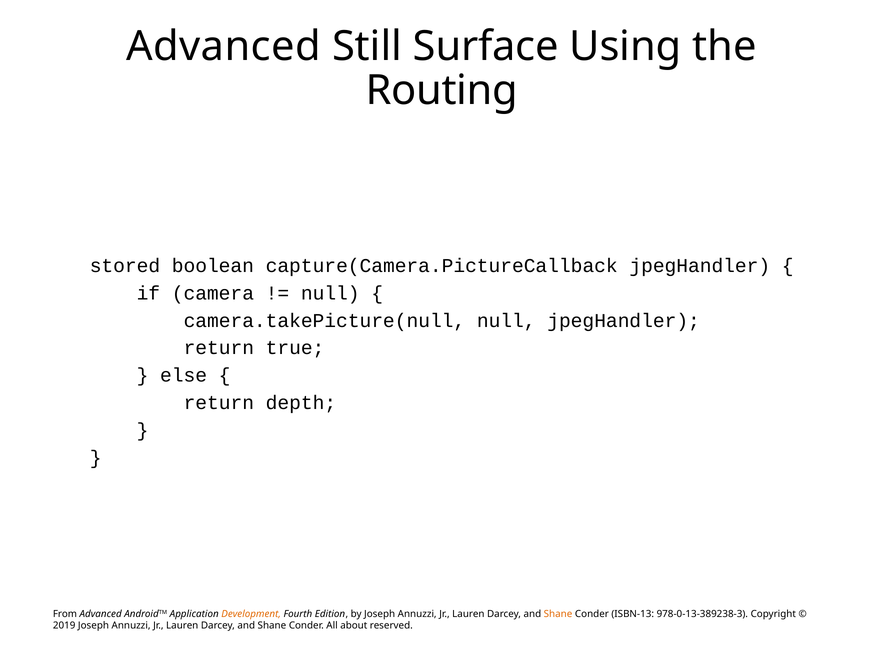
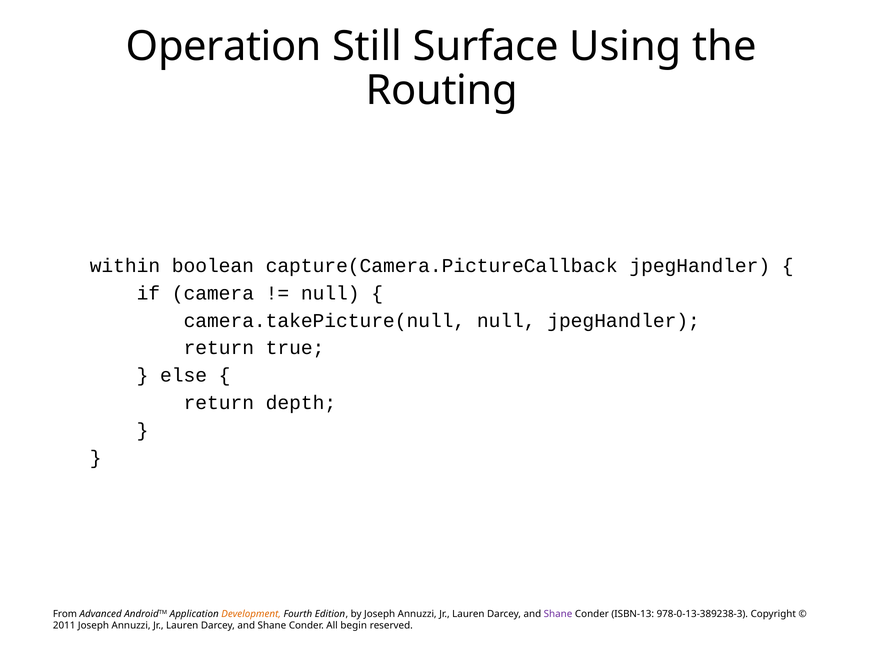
Advanced at (223, 46): Advanced -> Operation
stored: stored -> within
Shane at (558, 614) colour: orange -> purple
2019: 2019 -> 2011
about: about -> begin
